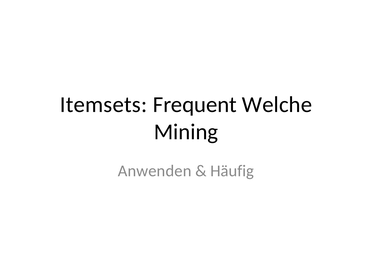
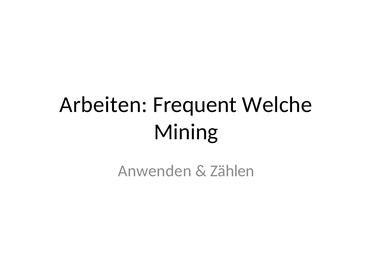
Itemsets: Itemsets -> Arbeiten
Häufig: Häufig -> Zählen
